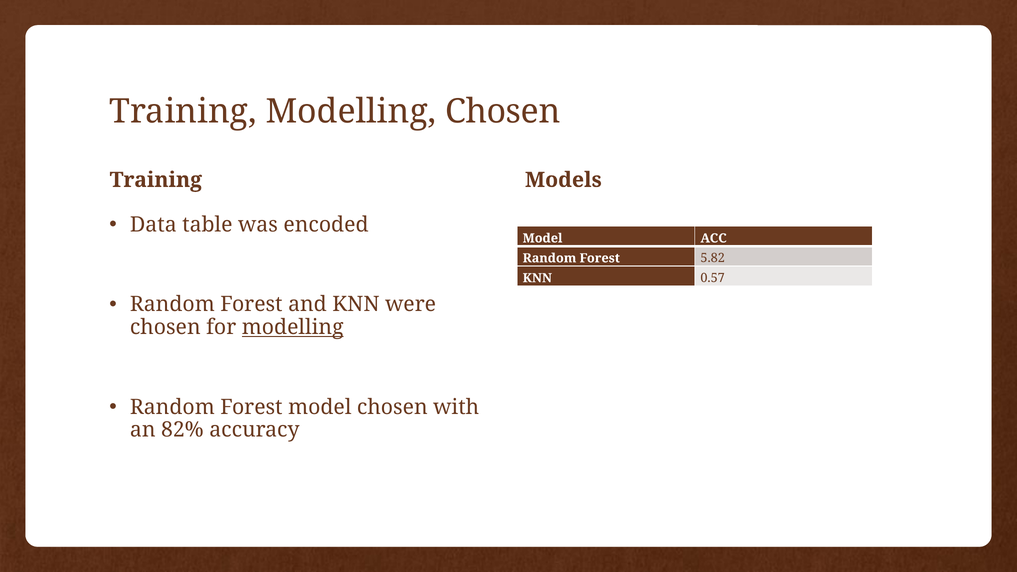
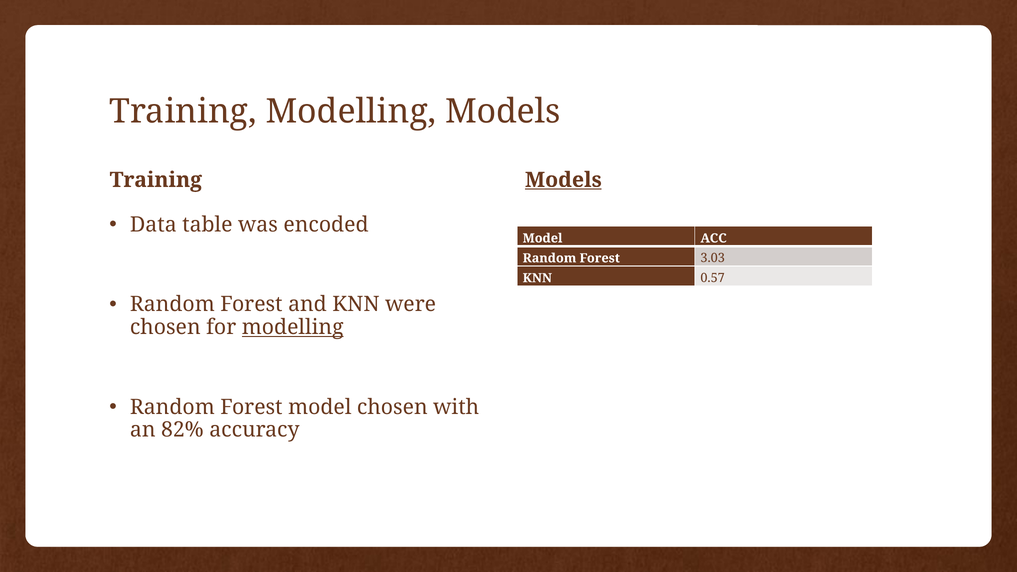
Modelling Chosen: Chosen -> Models
Models at (563, 180) underline: none -> present
5.82: 5.82 -> 3.03
